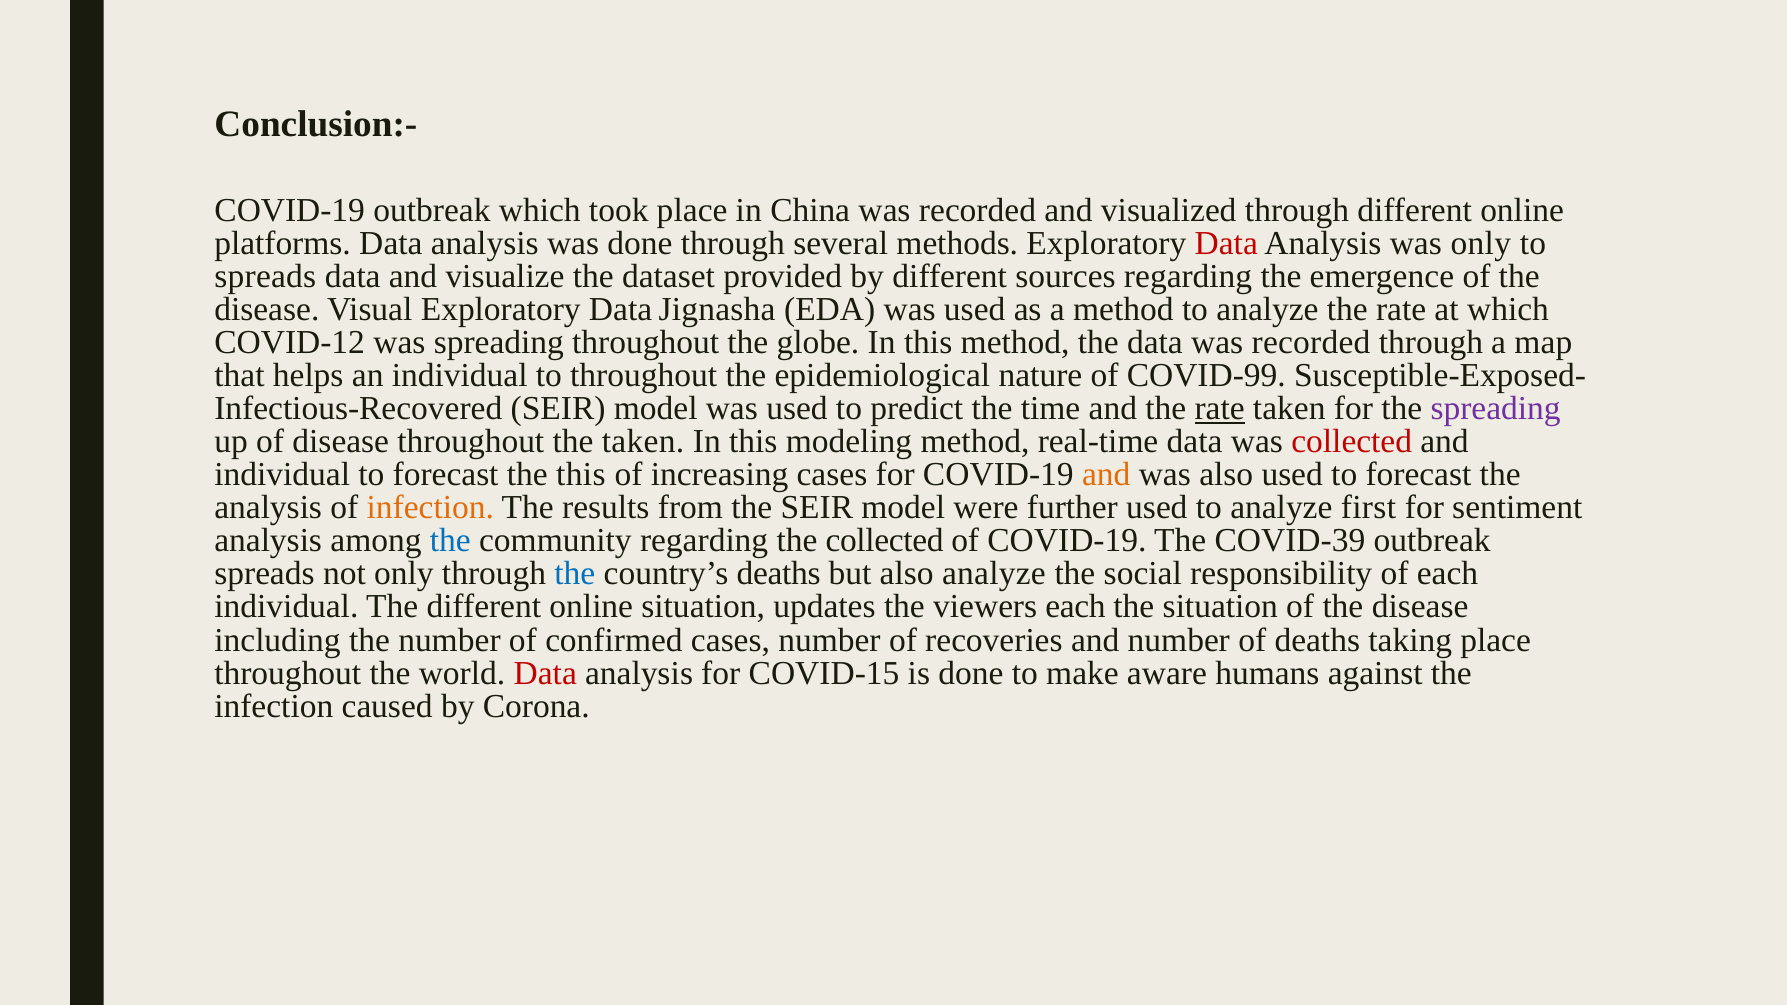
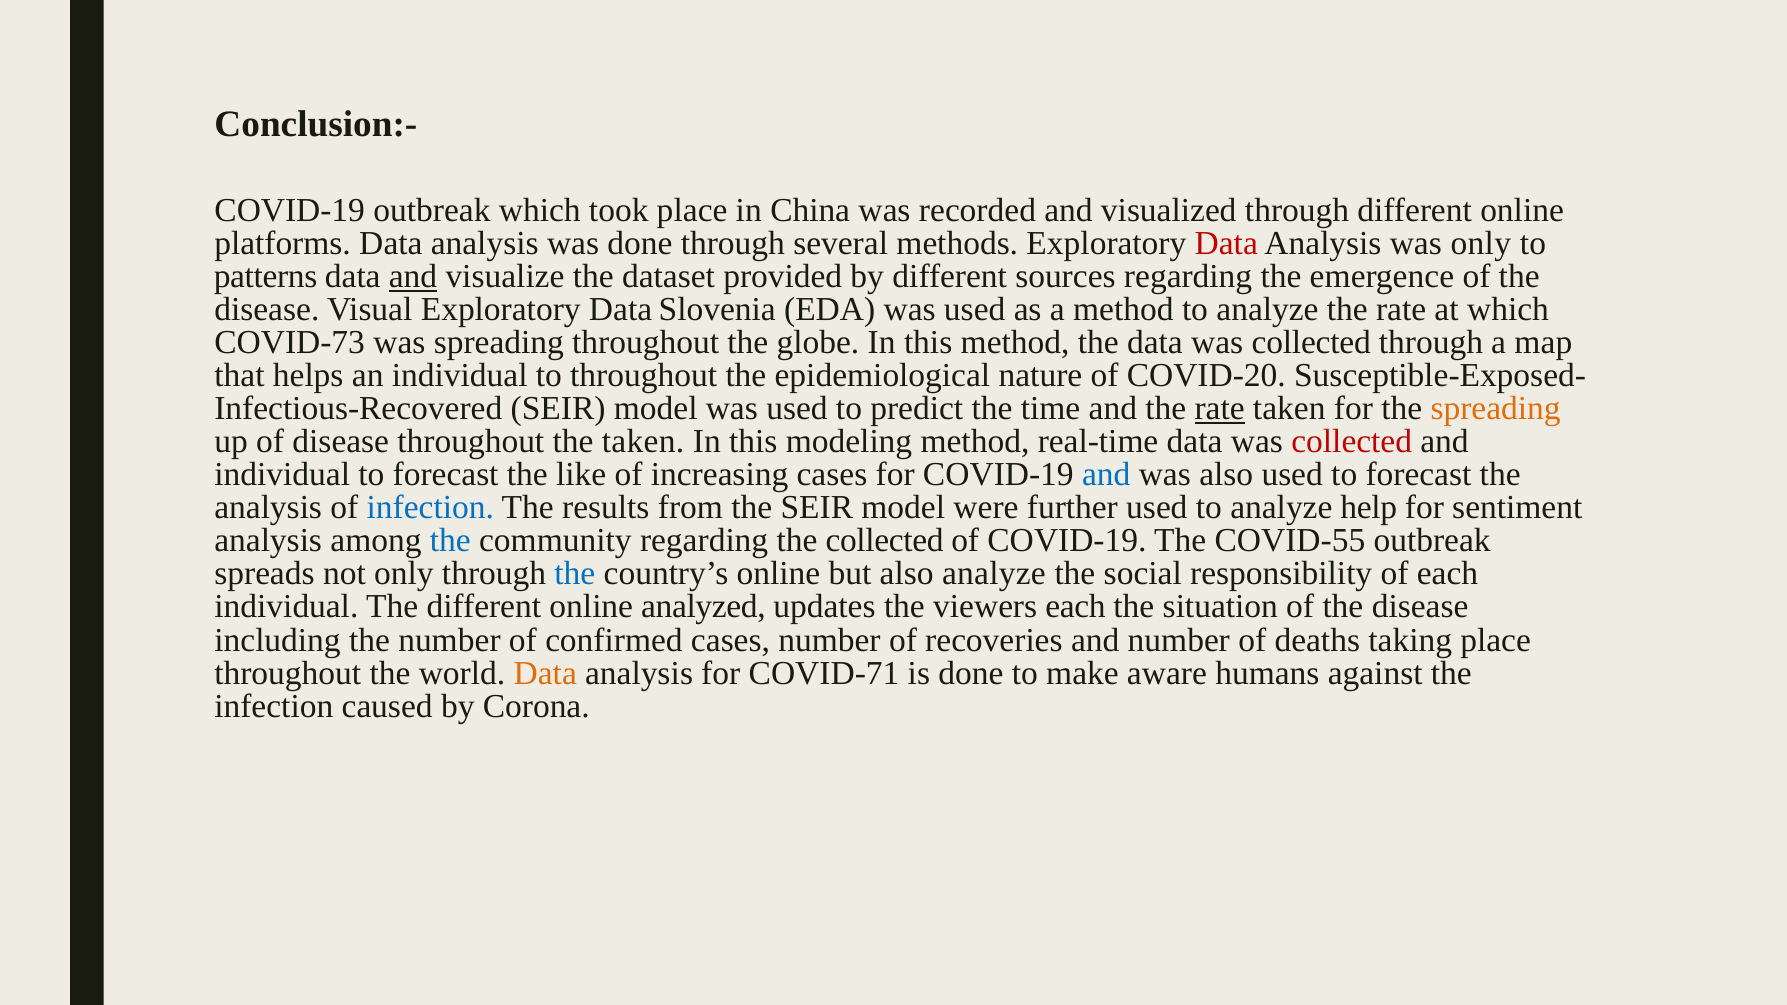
spreads at (265, 277): spreads -> patterns
and at (413, 277) underline: none -> present
Jignasha: Jignasha -> Slovenia
COVID-12: COVID-12 -> COVID-73
the data was recorded: recorded -> collected
COVID-99: COVID-99 -> COVID-20
spreading at (1496, 409) colour: purple -> orange
the this: this -> like
and at (1106, 475) colour: orange -> blue
infection at (430, 508) colour: orange -> blue
first: first -> help
COVID-39: COVID-39 -> COVID-55
country’s deaths: deaths -> online
online situation: situation -> analyzed
Data at (545, 673) colour: red -> orange
COVID-15: COVID-15 -> COVID-71
